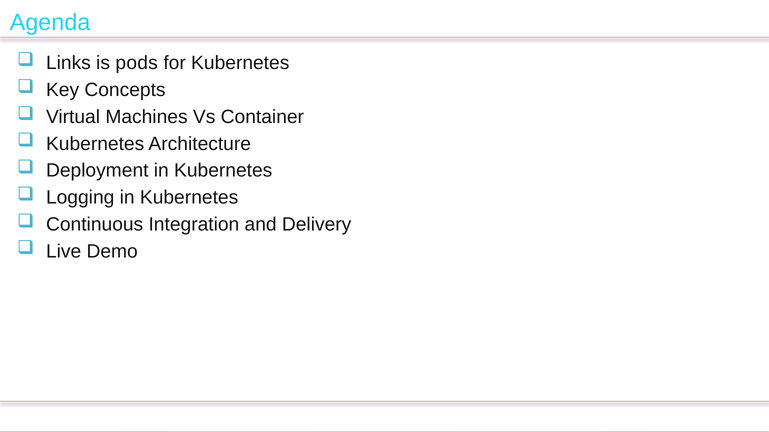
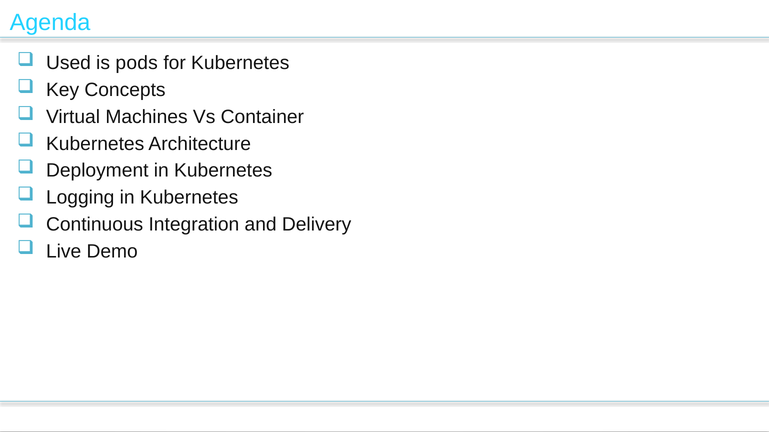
Links: Links -> Used
